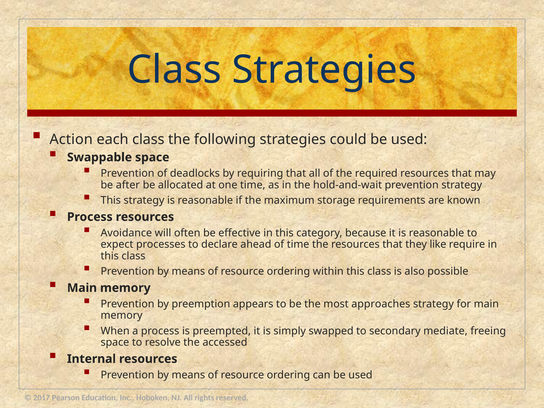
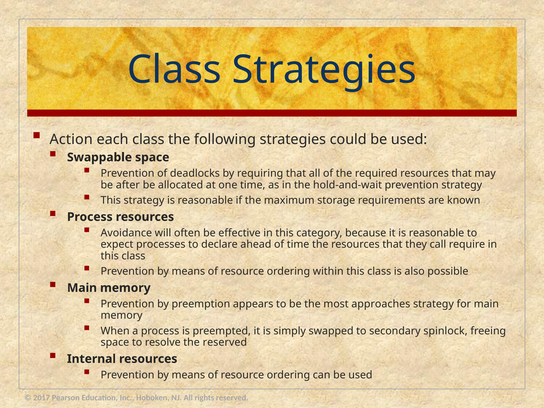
like: like -> call
mediate: mediate -> spinlock
the accessed: accessed -> reserved
